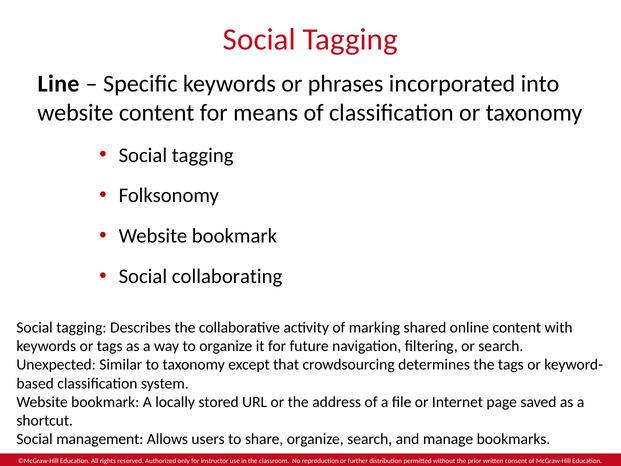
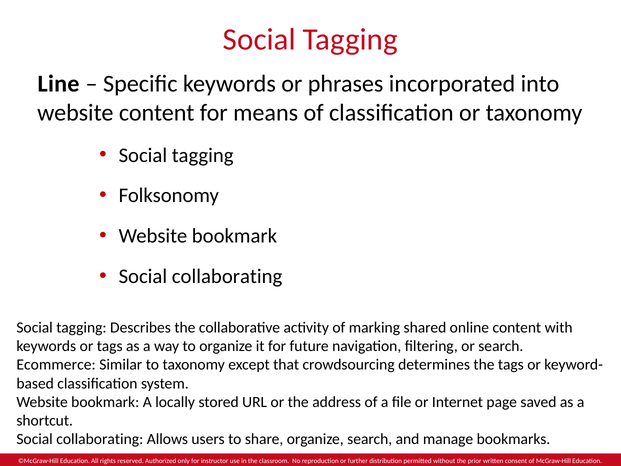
Unexpected: Unexpected -> Ecommerce
management at (100, 439): management -> collaborating
